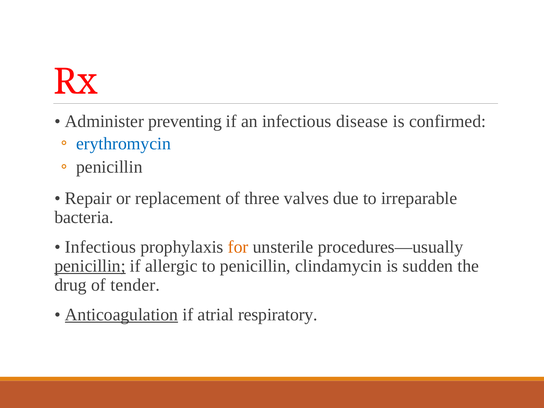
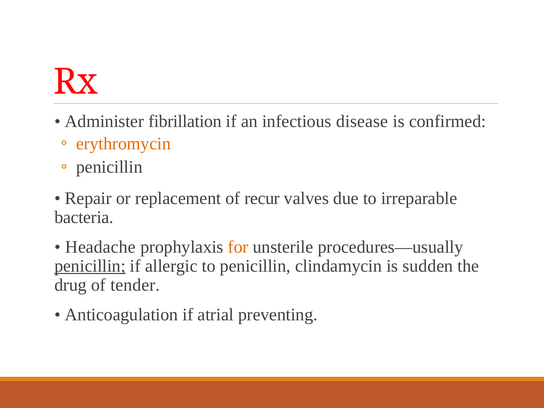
preventing: preventing -> fibrillation
erythromycin colour: blue -> orange
three: three -> recur
Infectious at (100, 247): Infectious -> Headache
Anticoagulation underline: present -> none
respiratory: respiratory -> preventing
